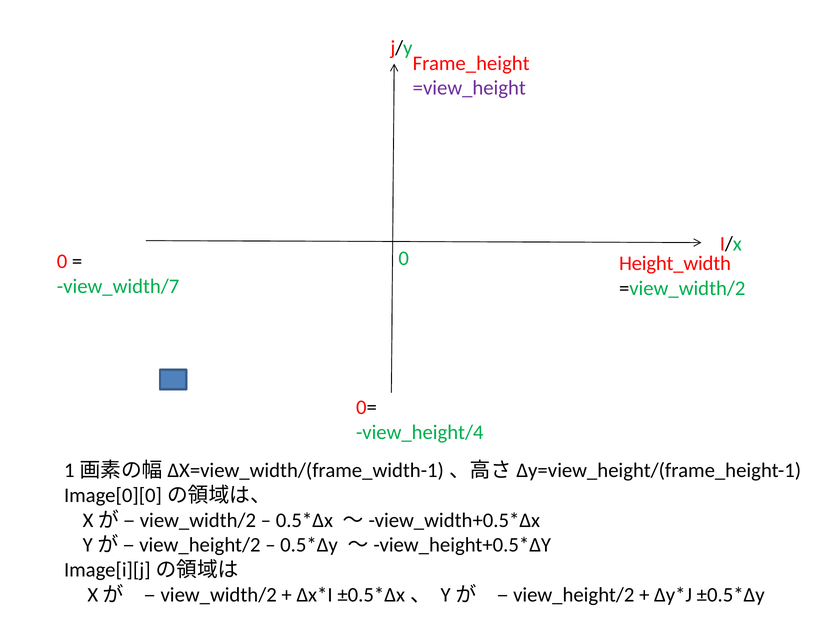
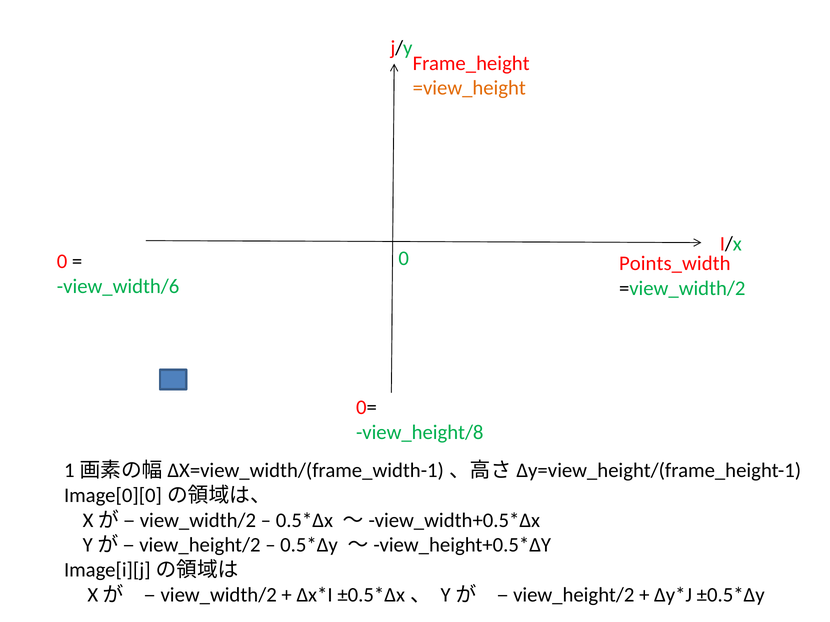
=view_height colour: purple -> orange
Height_width: Height_width -> Points_width
view_width/7: view_width/7 -> view_width/6
view_height/4: view_height/4 -> view_height/8
